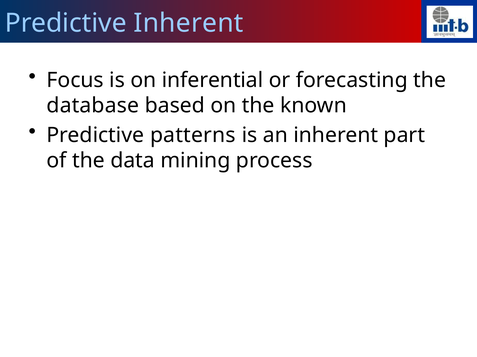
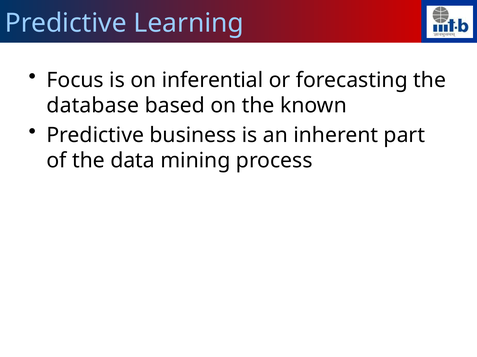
Predictive Inherent: Inherent -> Learning
patterns: patterns -> business
